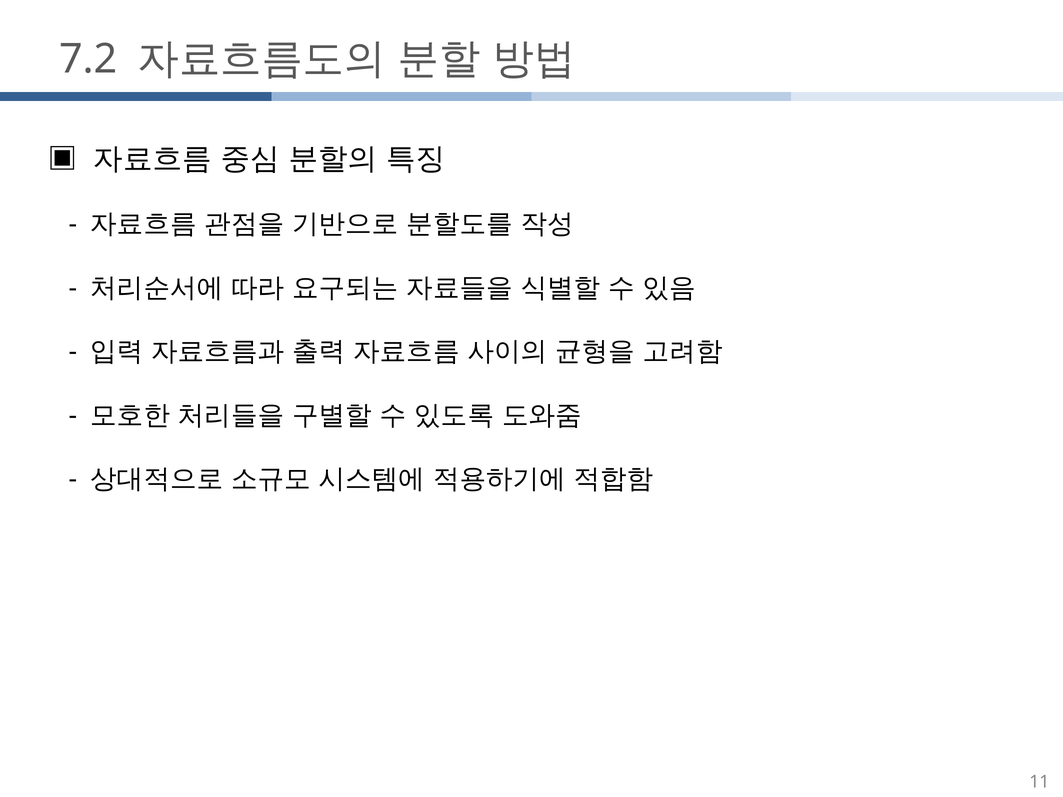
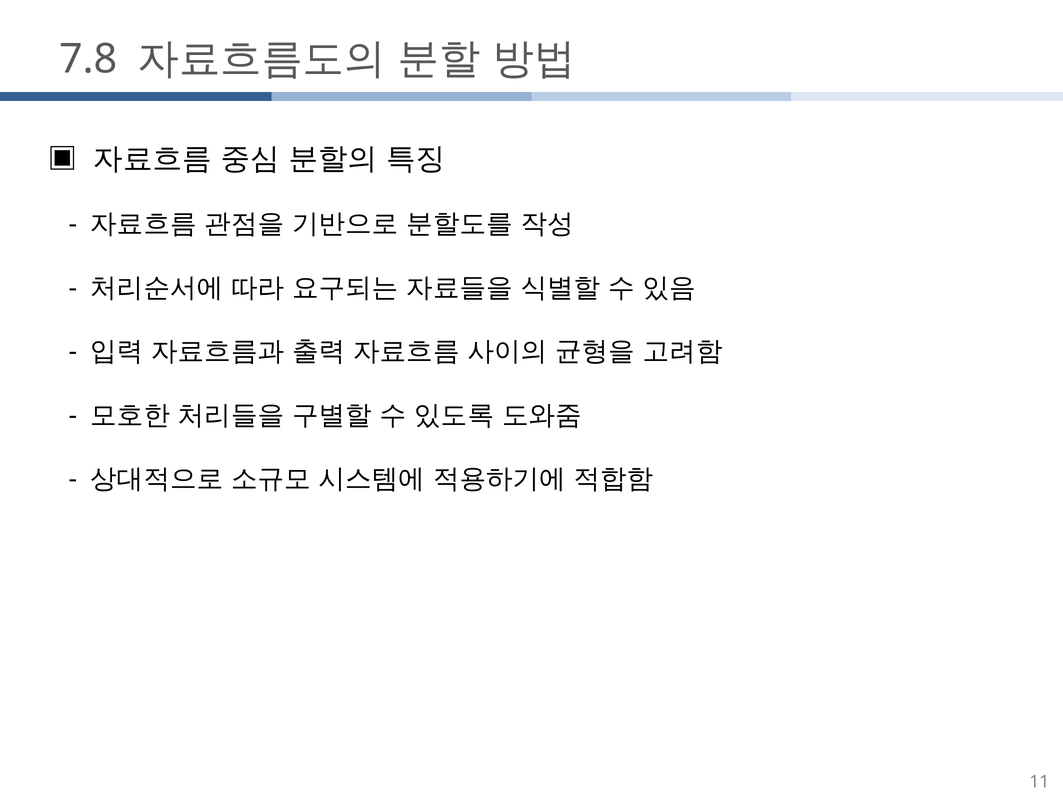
7.2: 7.2 -> 7.8
